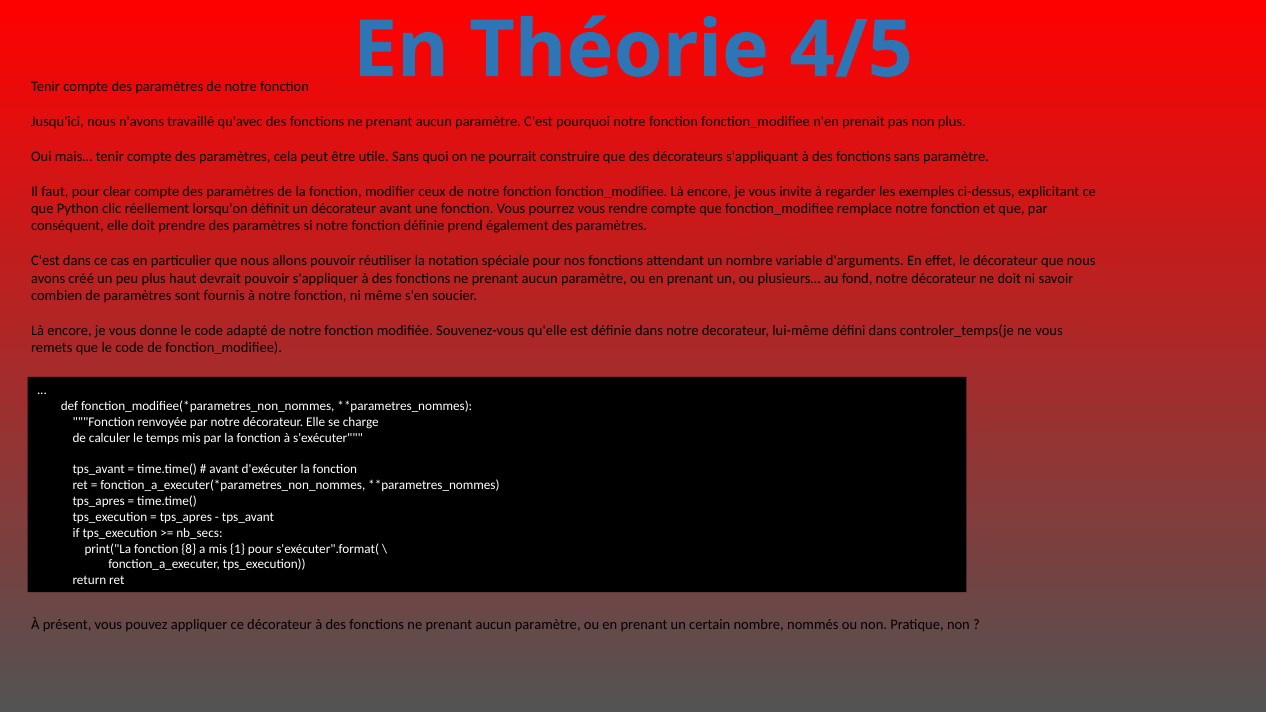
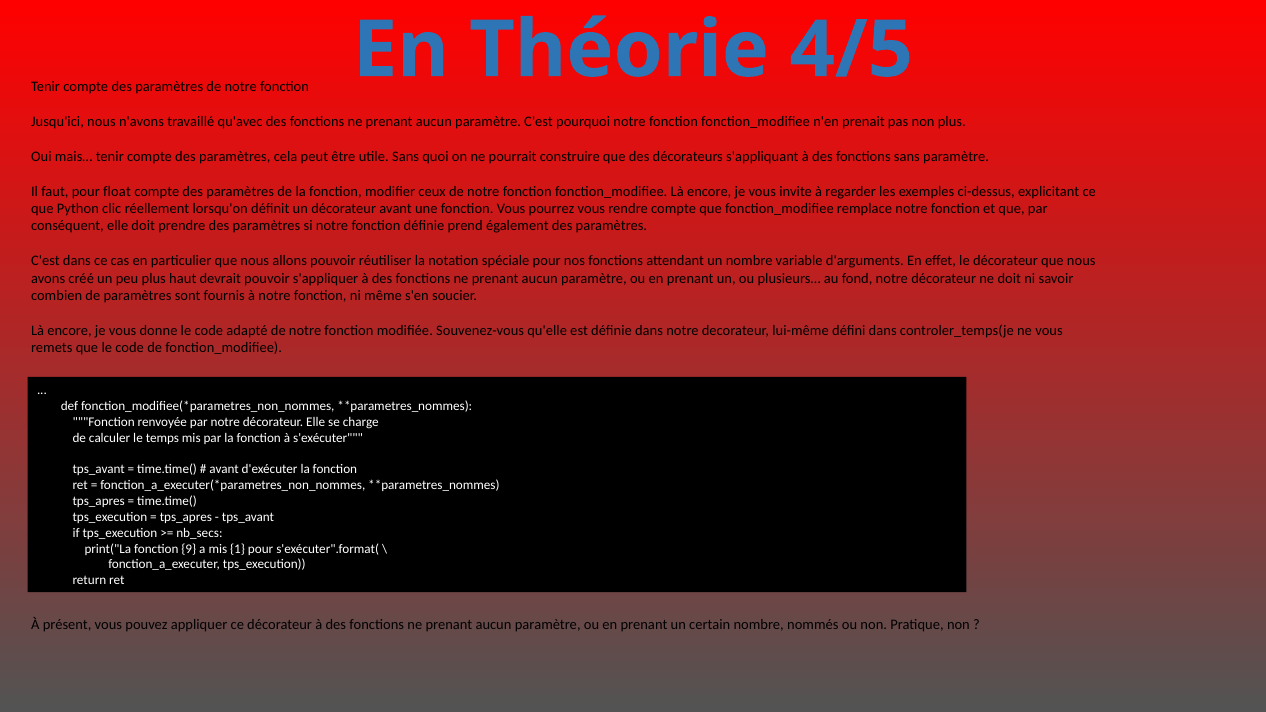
clear: clear -> float
8: 8 -> 9
